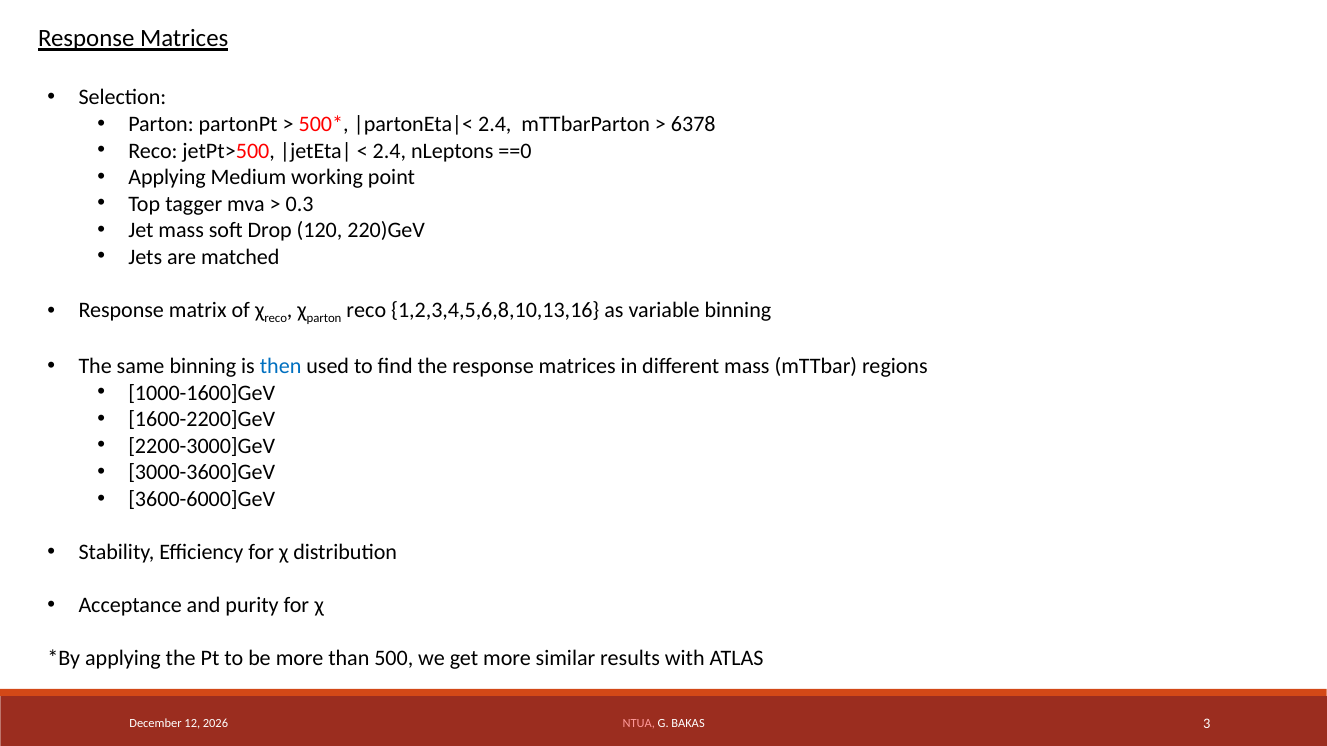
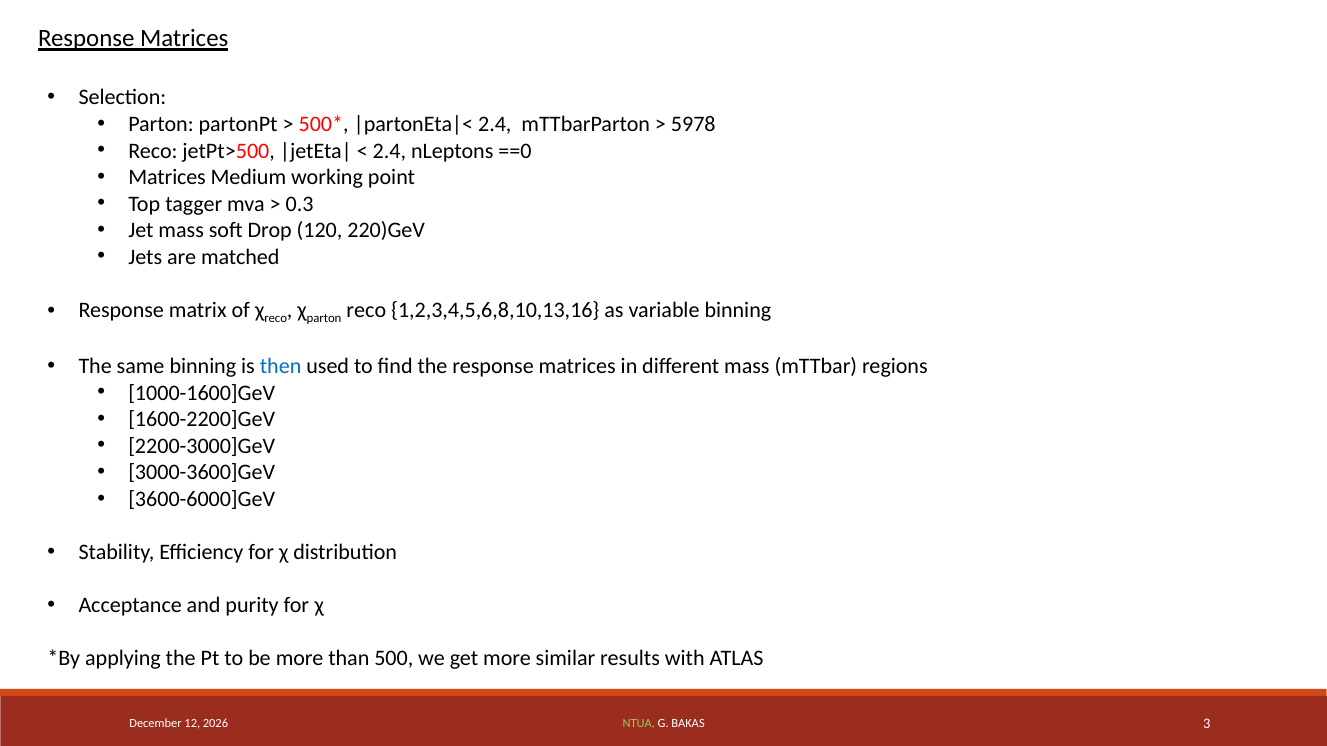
6378: 6378 -> 5978
Applying at (167, 177): Applying -> Matrices
NTUA colour: pink -> light green
